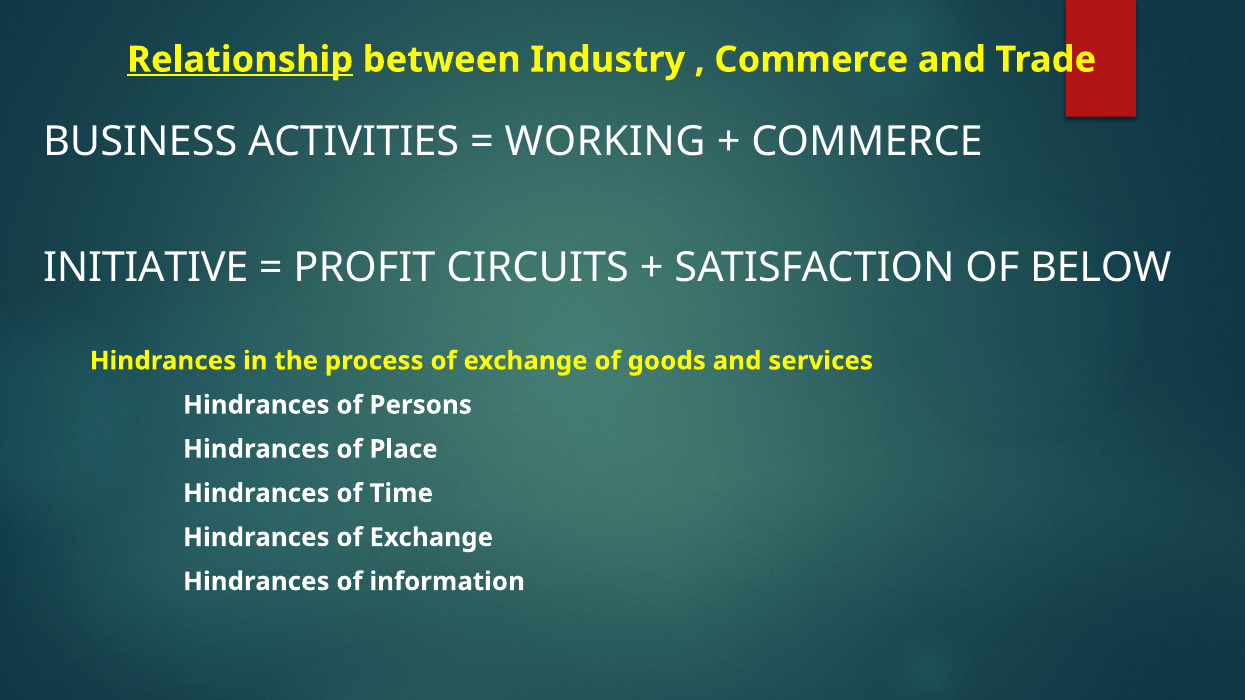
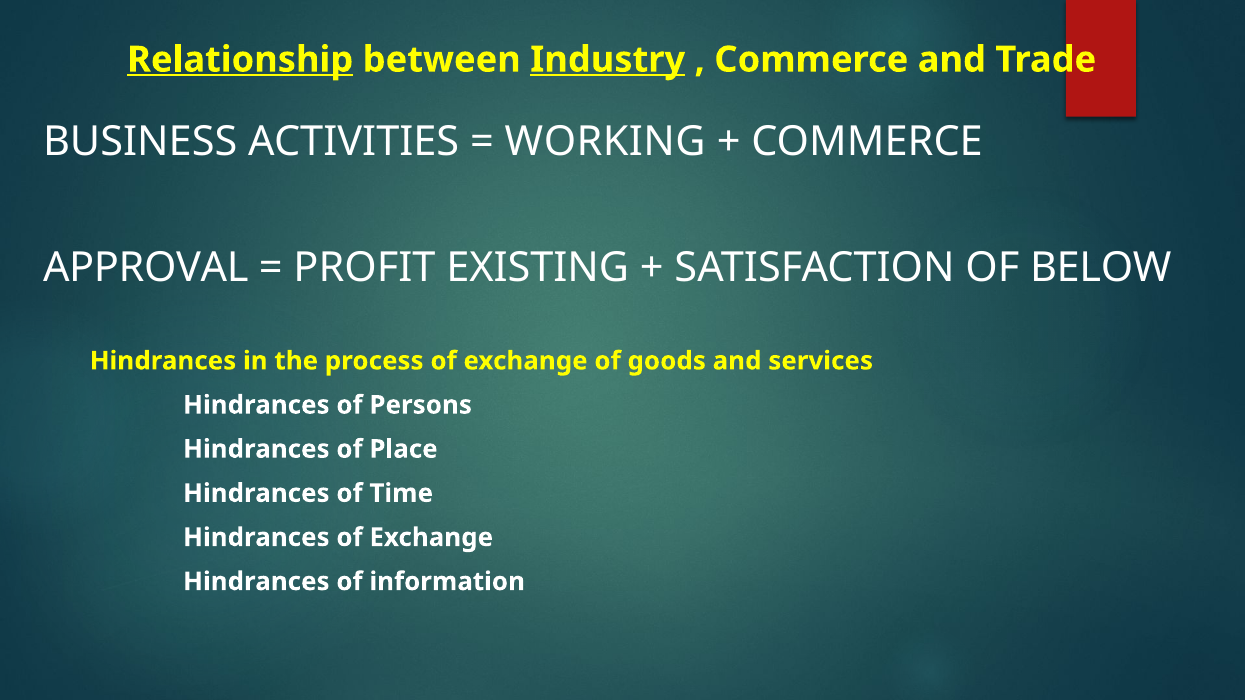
Industry underline: none -> present
INITIATIVE: INITIATIVE -> APPROVAL
CIRCUITS: CIRCUITS -> EXISTING
